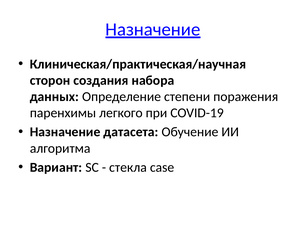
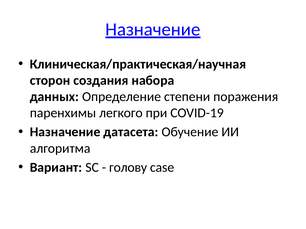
стекла: стекла -> голову
